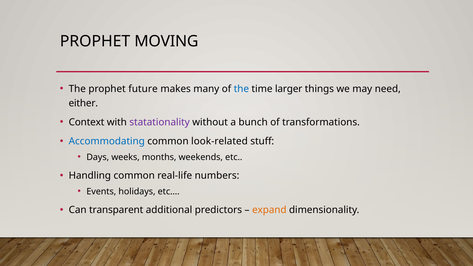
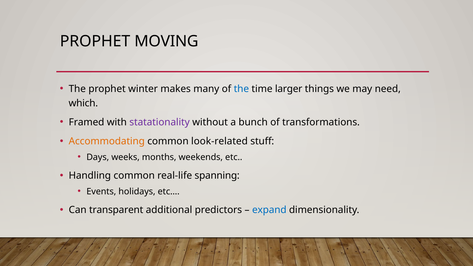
future: future -> winter
either: either -> which
Context: Context -> Framed
Accommodating colour: blue -> orange
numbers: numbers -> spanning
expand colour: orange -> blue
